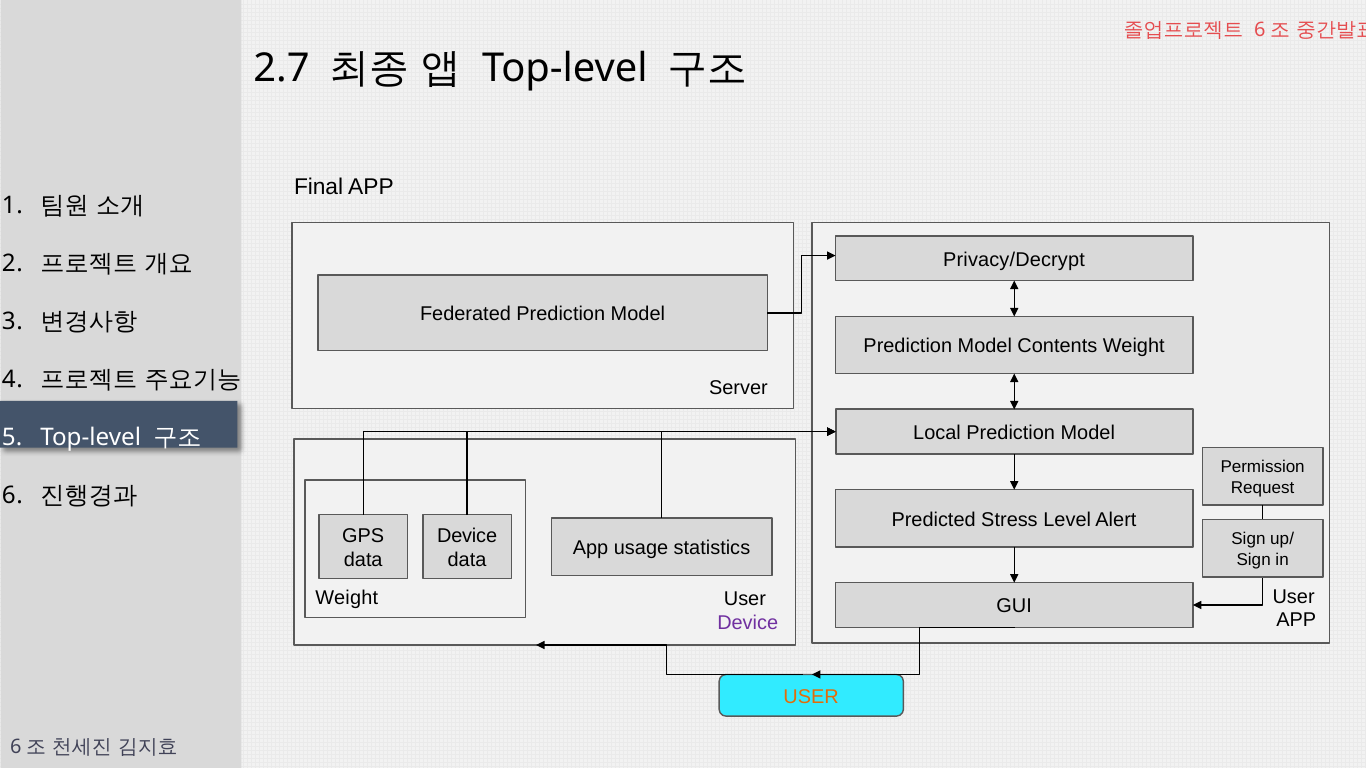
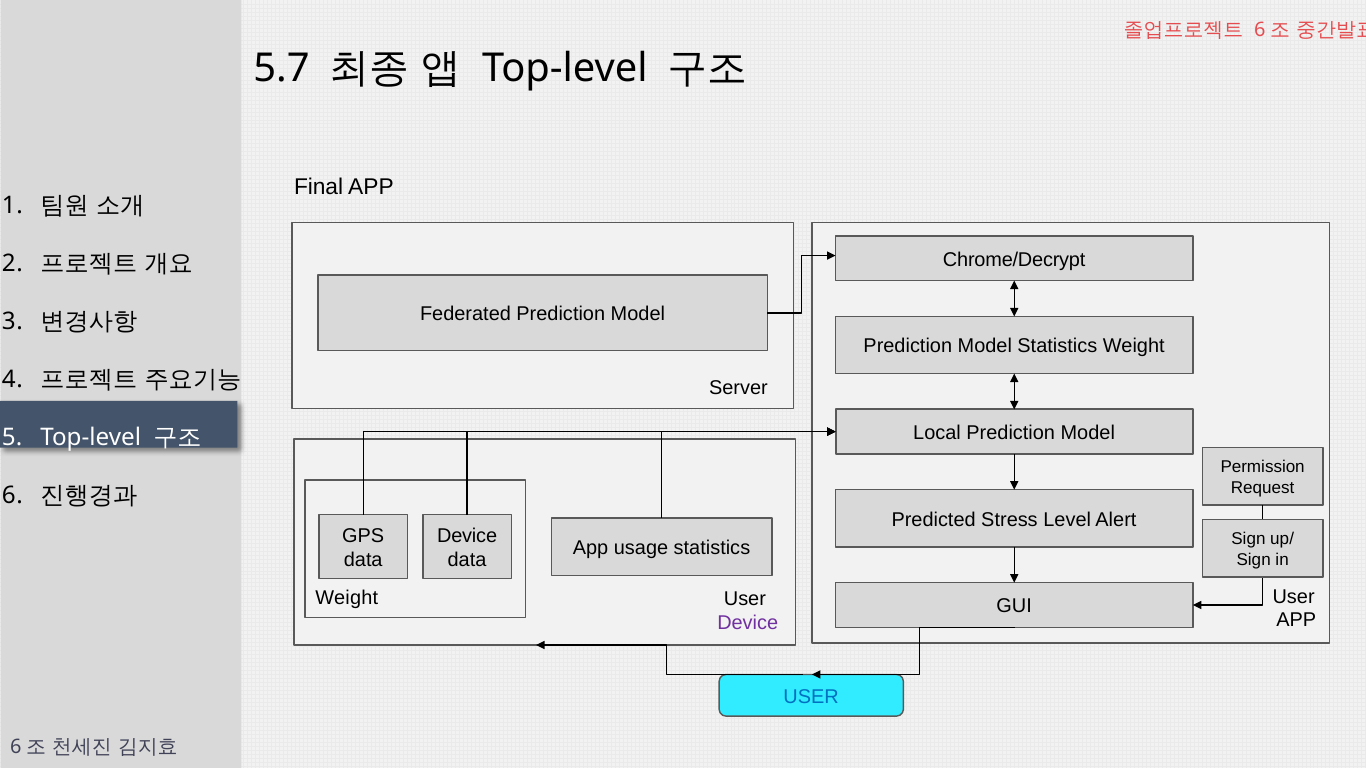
2.7: 2.7 -> 5.7
Privacy/Decrypt: Privacy/Decrypt -> Chrome/Decrypt
Model Contents: Contents -> Statistics
USER at (811, 697) colour: orange -> blue
